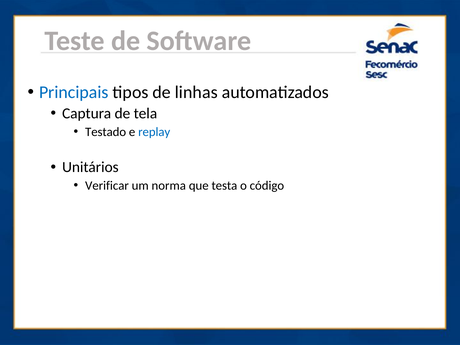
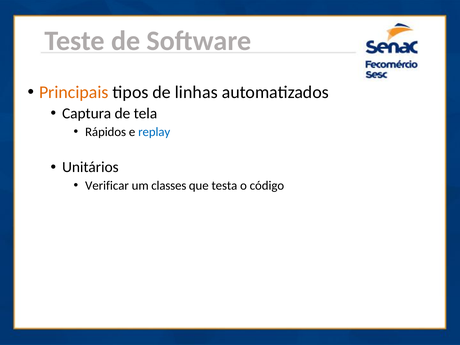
Principais colour: blue -> orange
Testado: Testado -> Rápidos
norma: norma -> classes
